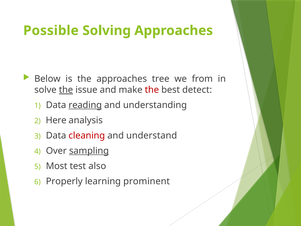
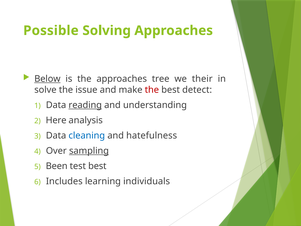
Below underline: none -> present
from: from -> their
the at (66, 90) underline: present -> none
cleaning colour: red -> blue
understand: understand -> hatefulness
Most: Most -> Been
test also: also -> best
Properly: Properly -> Includes
prominent: prominent -> individuals
